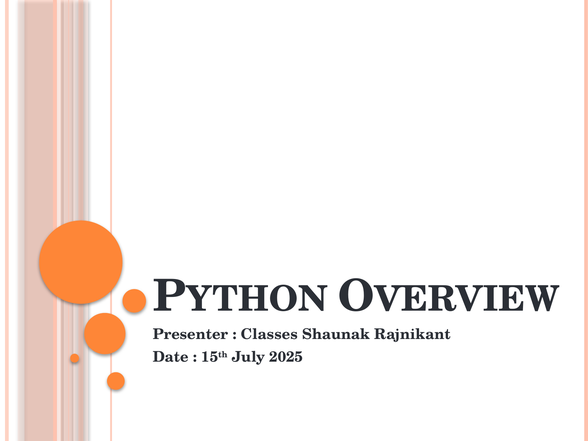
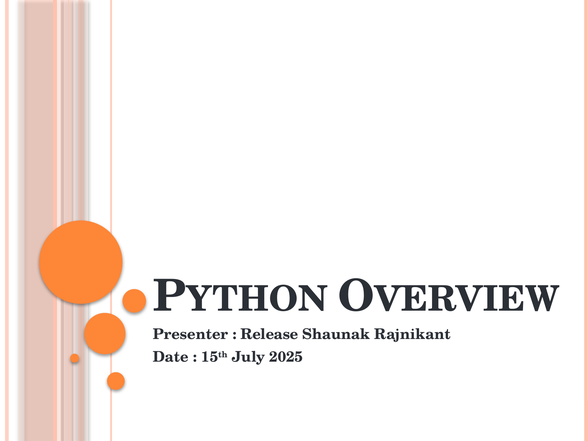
Classes: Classes -> Release
